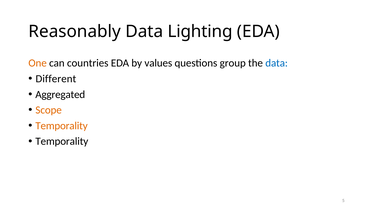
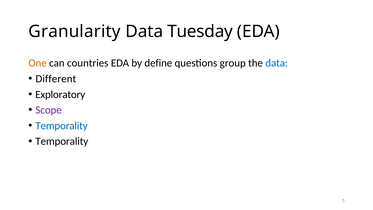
Reasonably: Reasonably -> Granularity
Lighting: Lighting -> Tuesday
values: values -> define
Aggregated: Aggregated -> Exploratory
Scope colour: orange -> purple
Temporality at (62, 126) colour: orange -> blue
